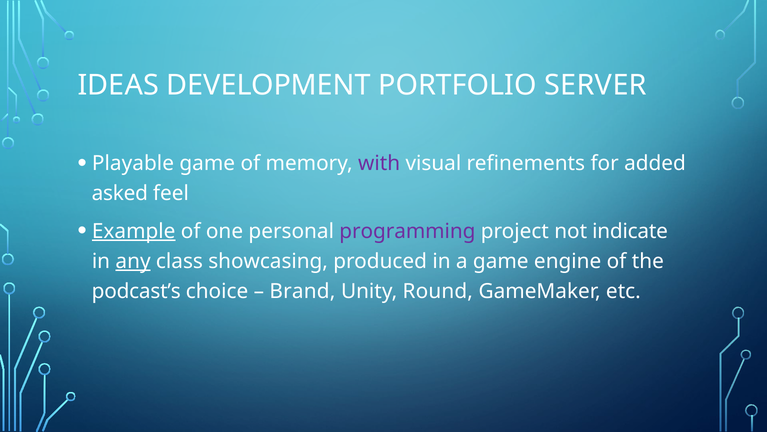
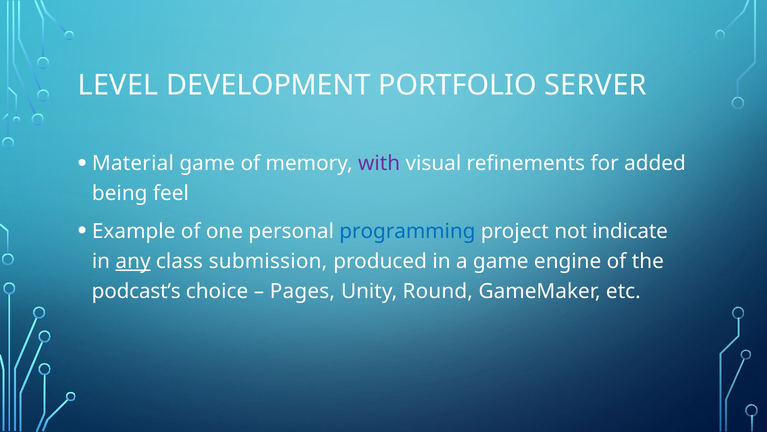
IDEAS: IDEAS -> LEVEL
Playable: Playable -> Material
asked: asked -> being
Example underline: present -> none
programming colour: purple -> blue
showcasing: showcasing -> submission
Brand: Brand -> Pages
